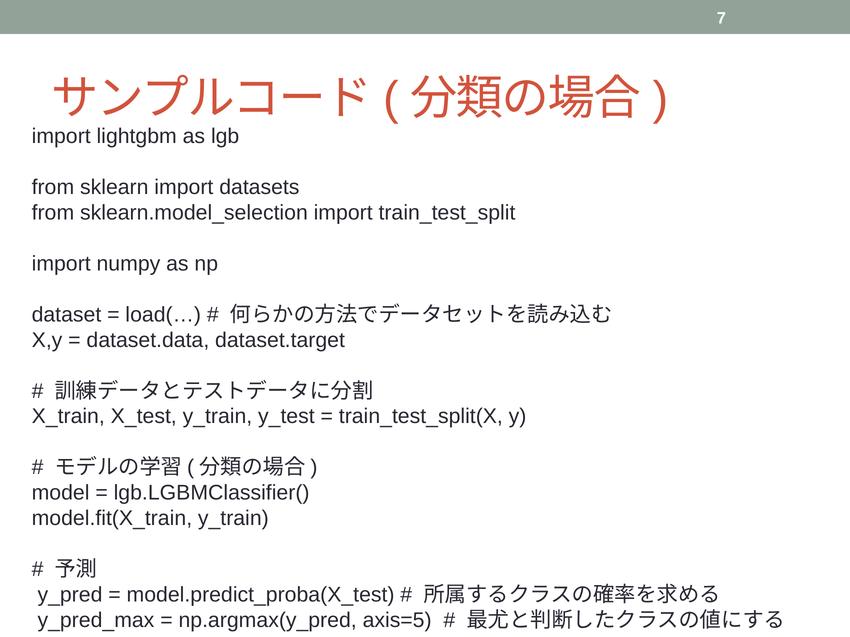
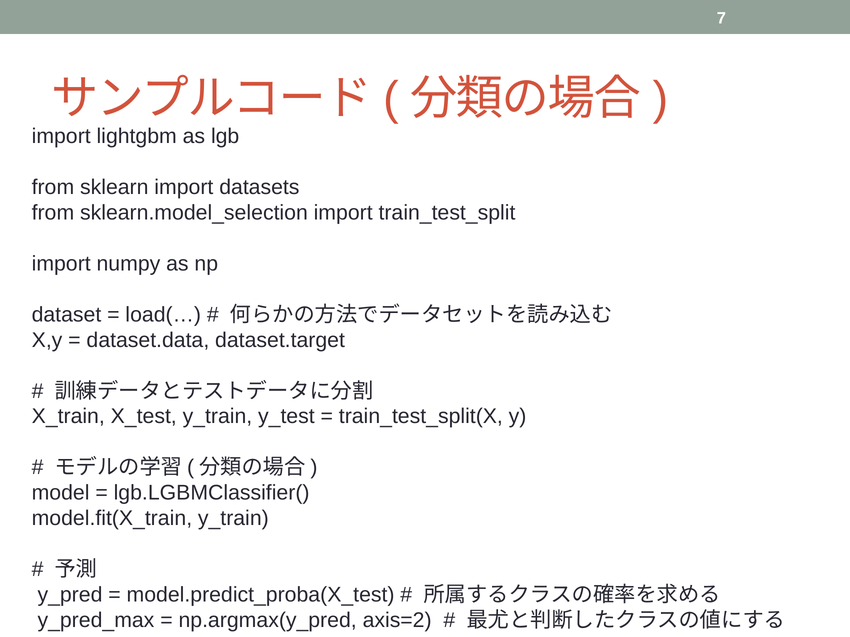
axis=5: axis=5 -> axis=2
